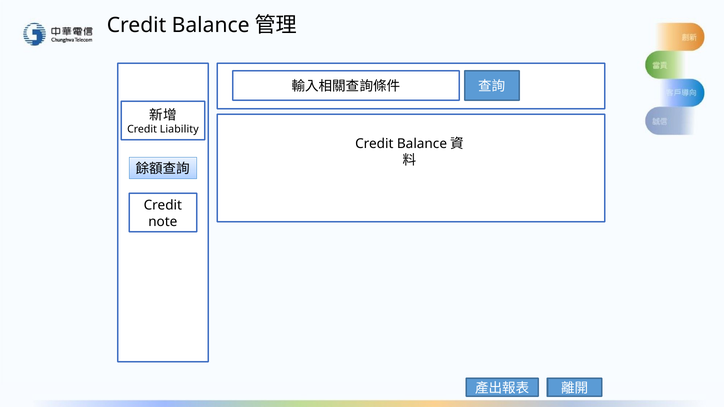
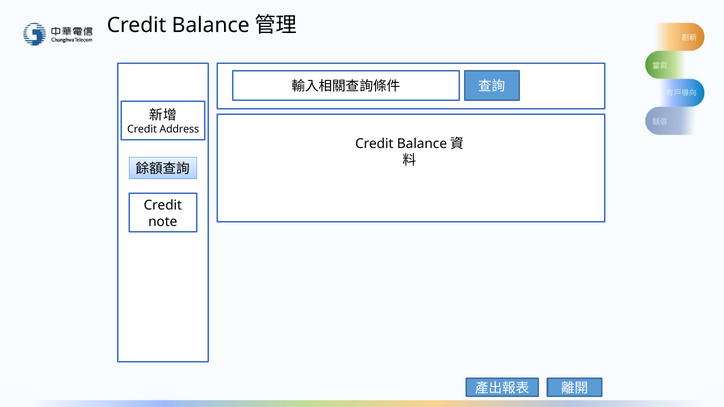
Liability: Liability -> Address
